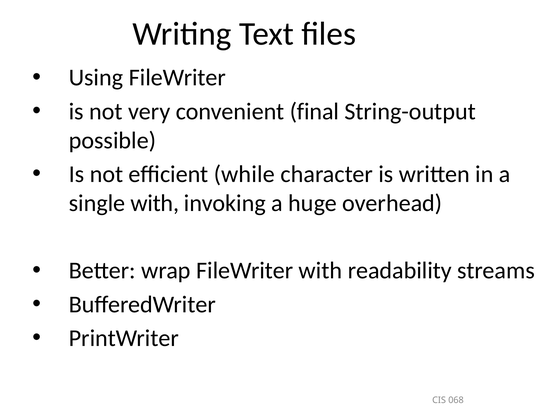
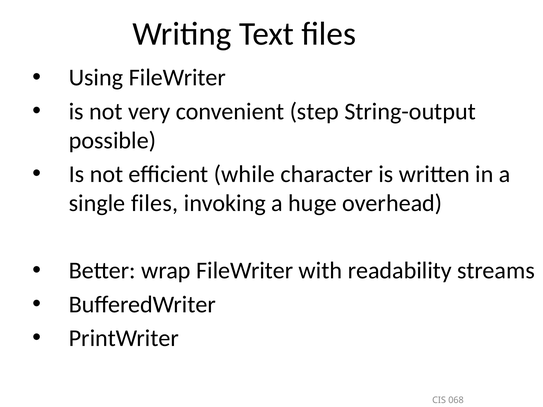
final: final -> step
single with: with -> files
